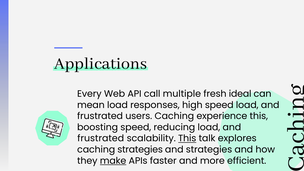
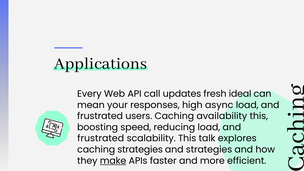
multiple: multiple -> updates
mean load: load -> your
high speed: speed -> async
experience: experience -> availability
This at (187, 138) underline: present -> none
